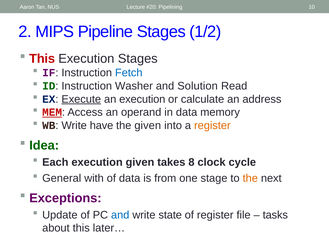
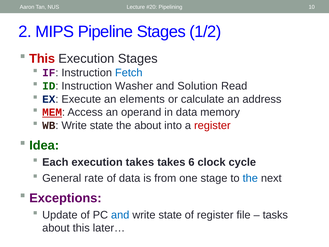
Execute underline: present -> none
an execution: execution -> elements
have at (102, 125): have -> state
the given: given -> about
register at (212, 125) colour: orange -> red
execution given: given -> takes
8: 8 -> 6
with: with -> rate
the at (250, 178) colour: orange -> blue
